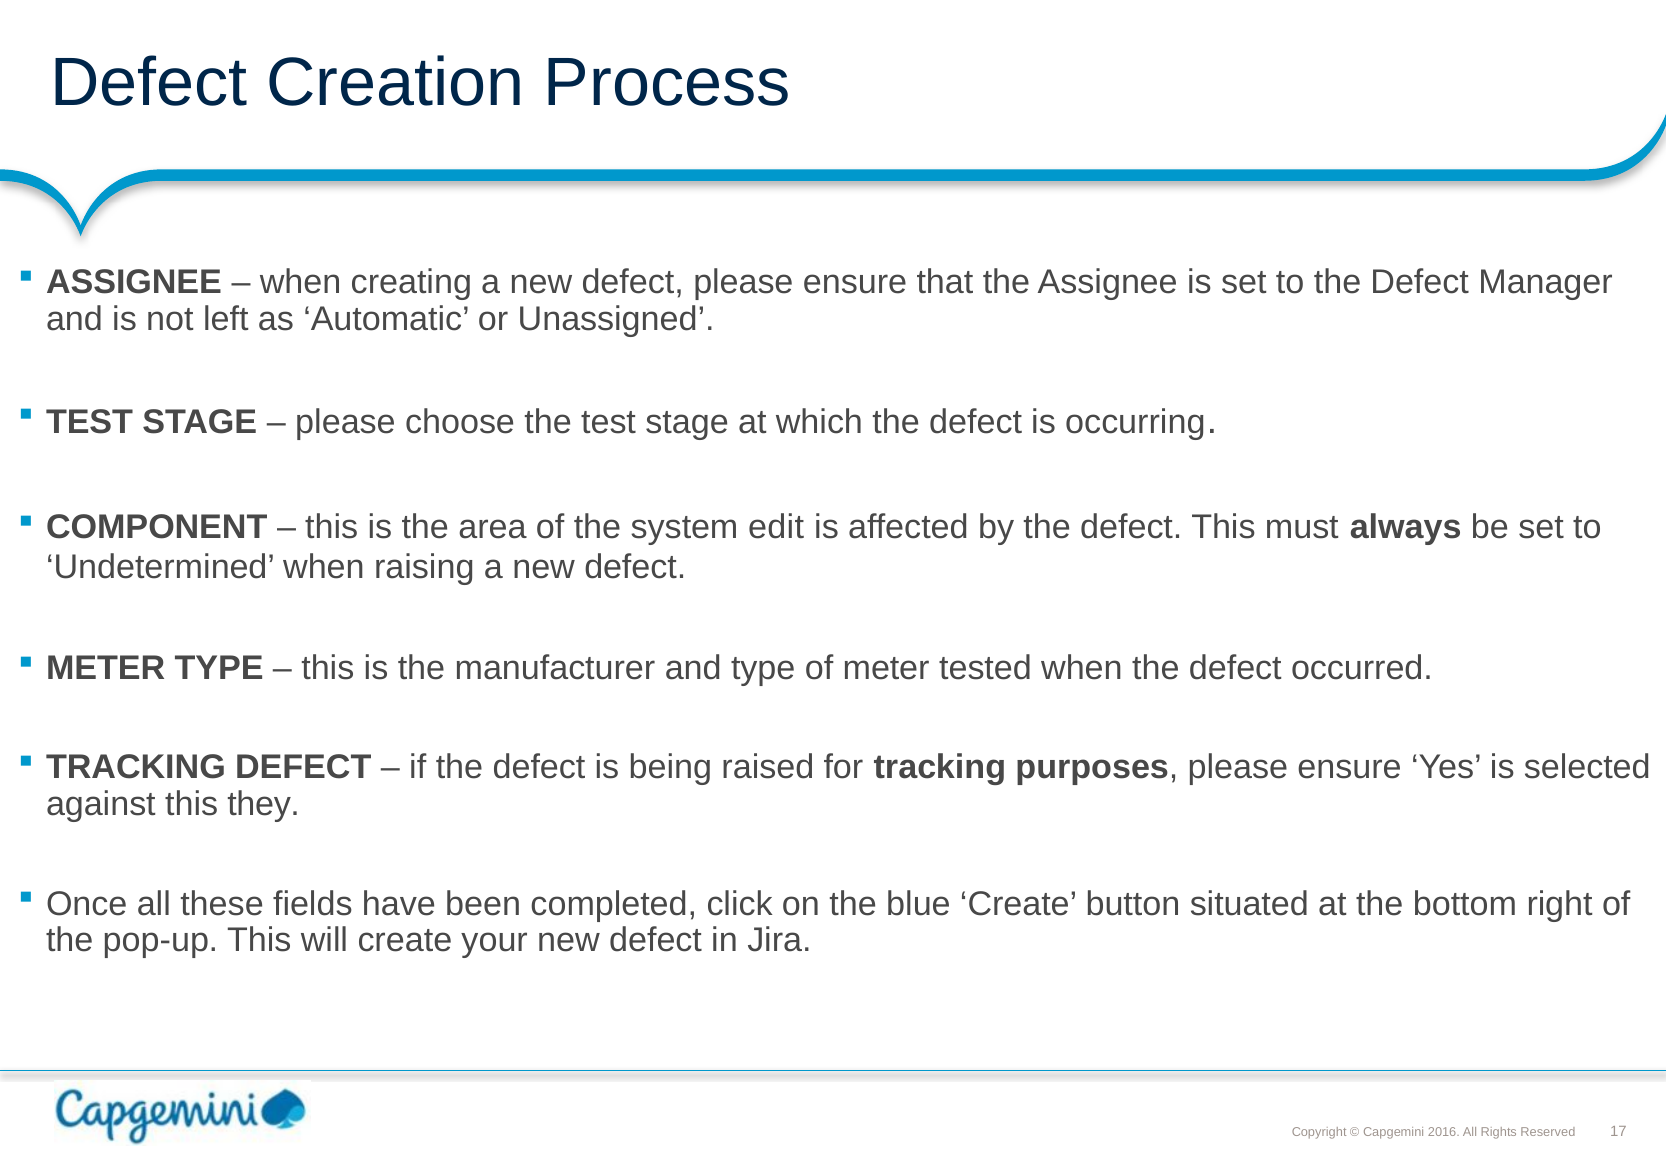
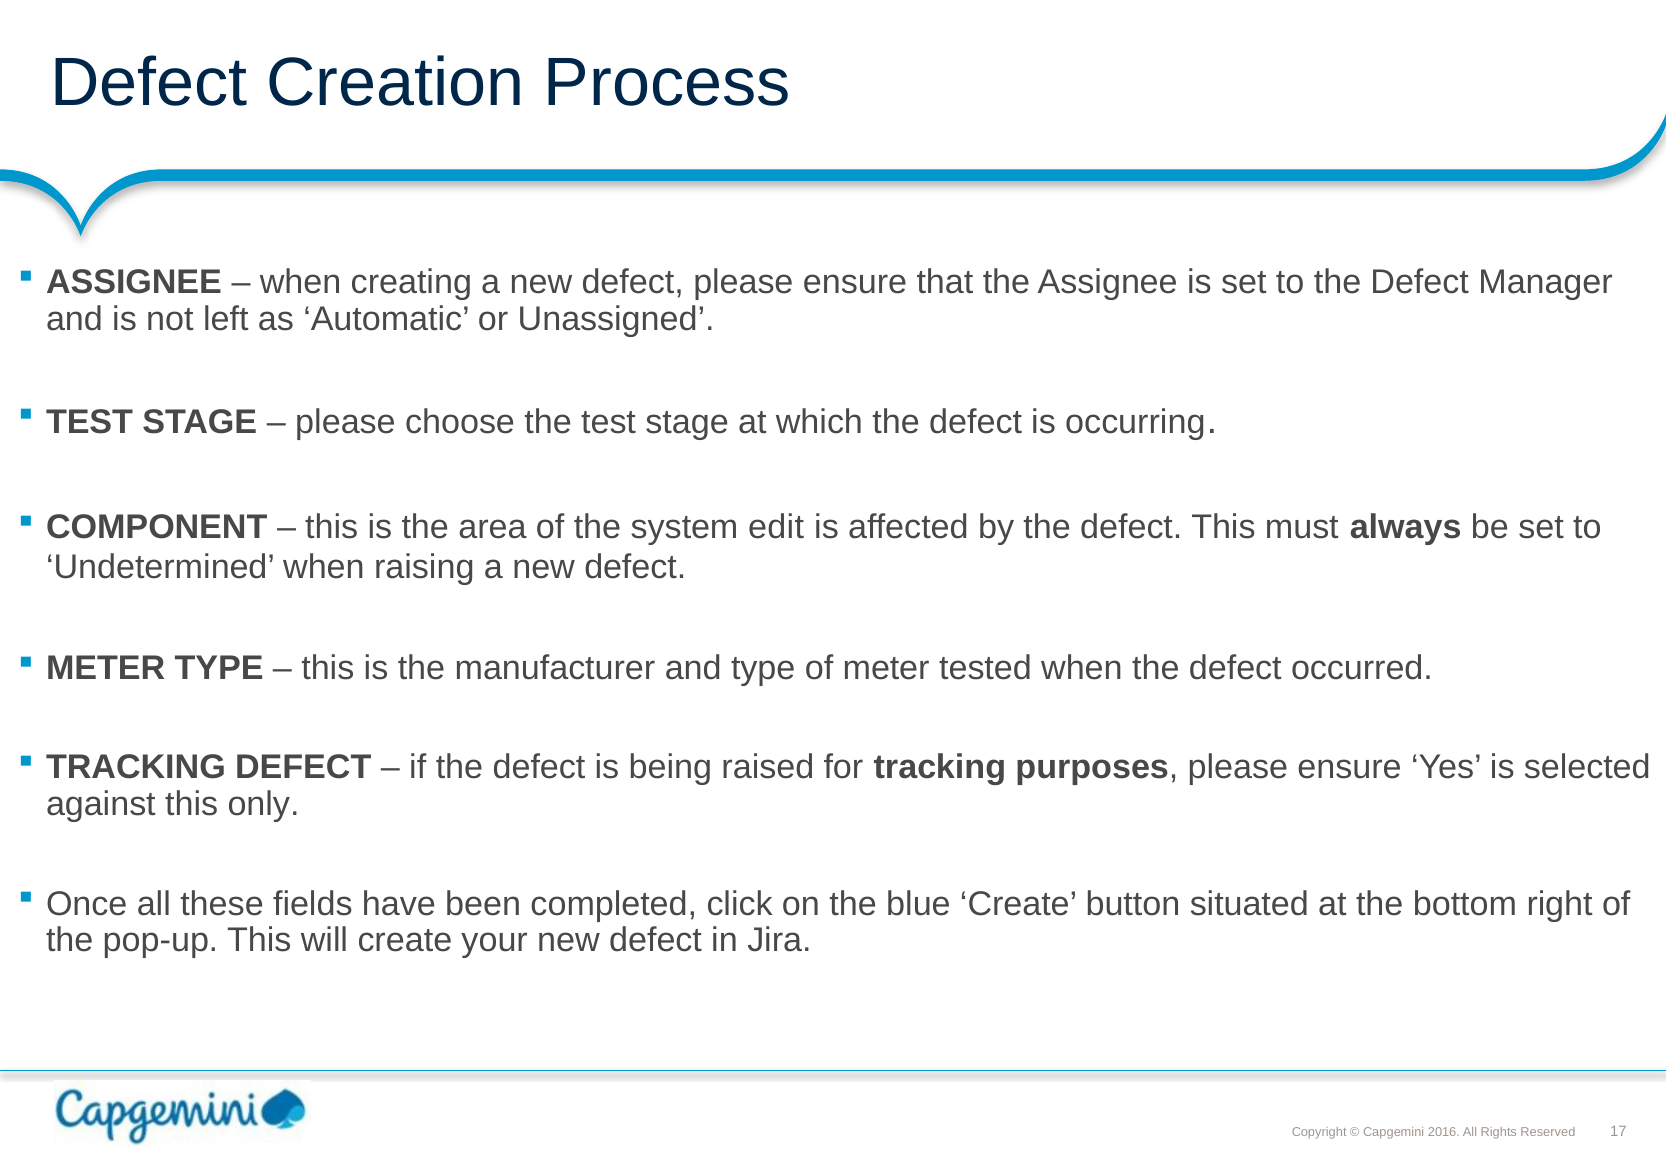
they: they -> only
